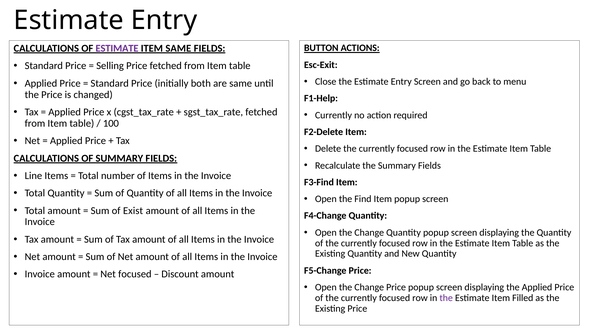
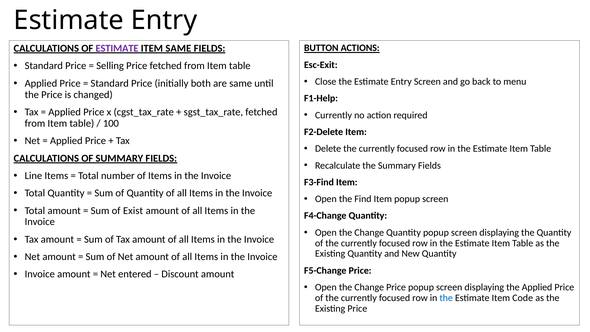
Net focused: focused -> entered
the at (446, 298) colour: purple -> blue
Filled: Filled -> Code
